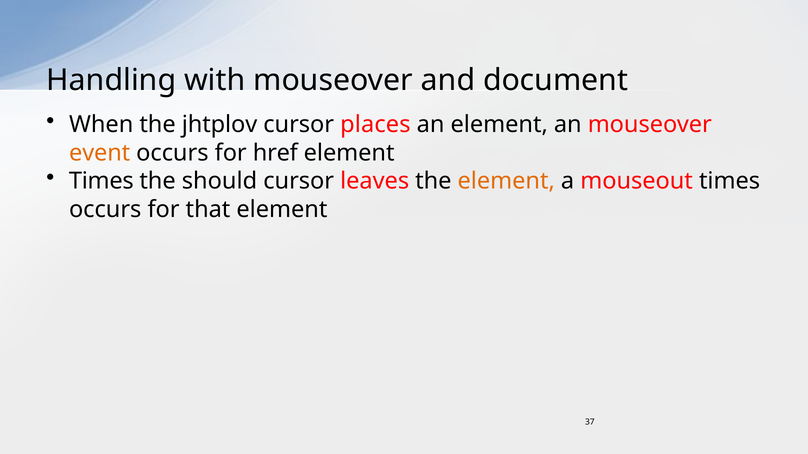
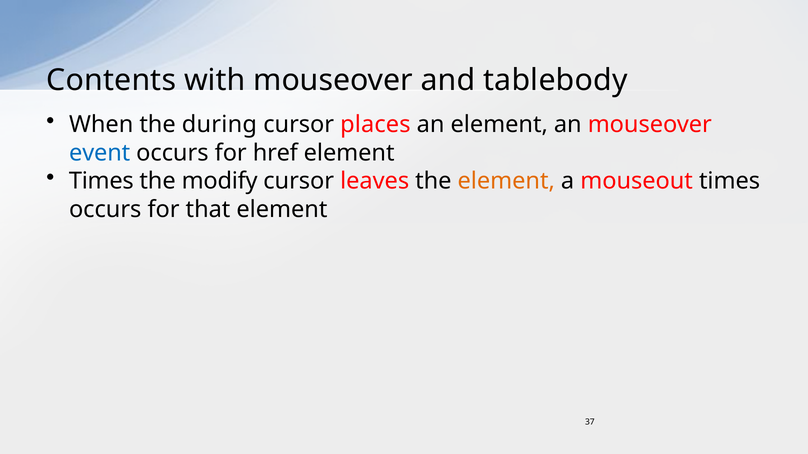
Handling: Handling -> Contents
document: document -> tablebody
jhtplov: jhtplov -> during
event colour: orange -> blue
should: should -> modify
